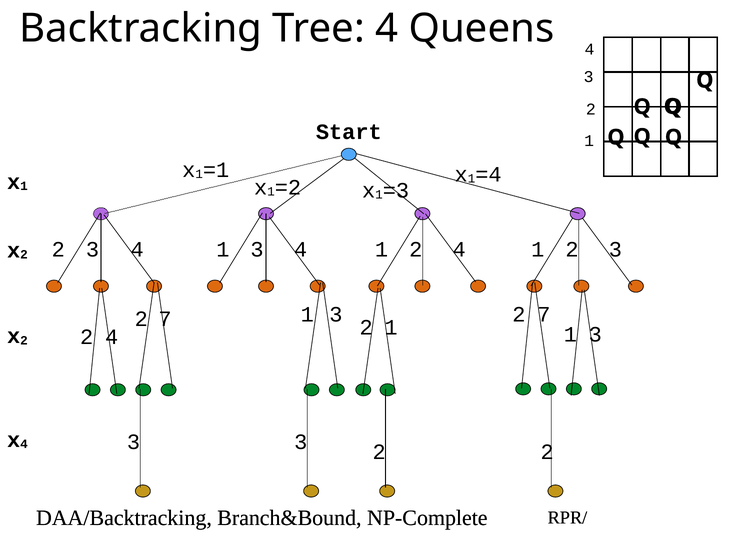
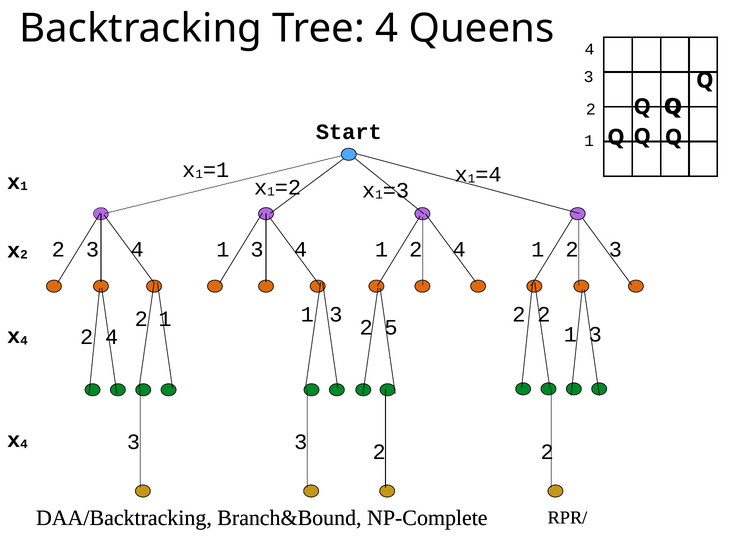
7 at (544, 315): 7 -> 2
7 at (165, 319): 7 -> 1
1 at (391, 327): 1 -> 5
2 at (24, 340): 2 -> 4
